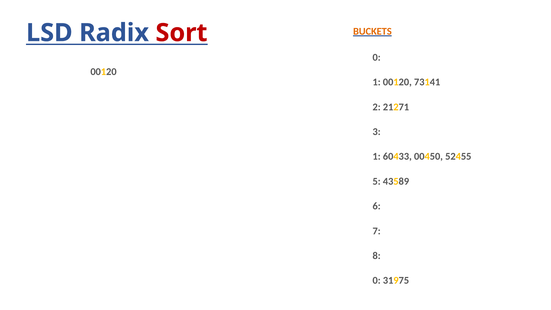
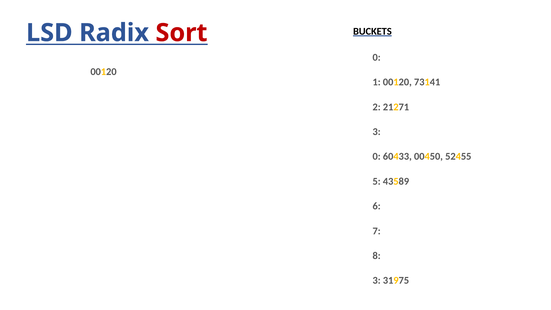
BUCKETS colour: orange -> black
1 at (377, 157): 1 -> 0
0 at (377, 280): 0 -> 3
